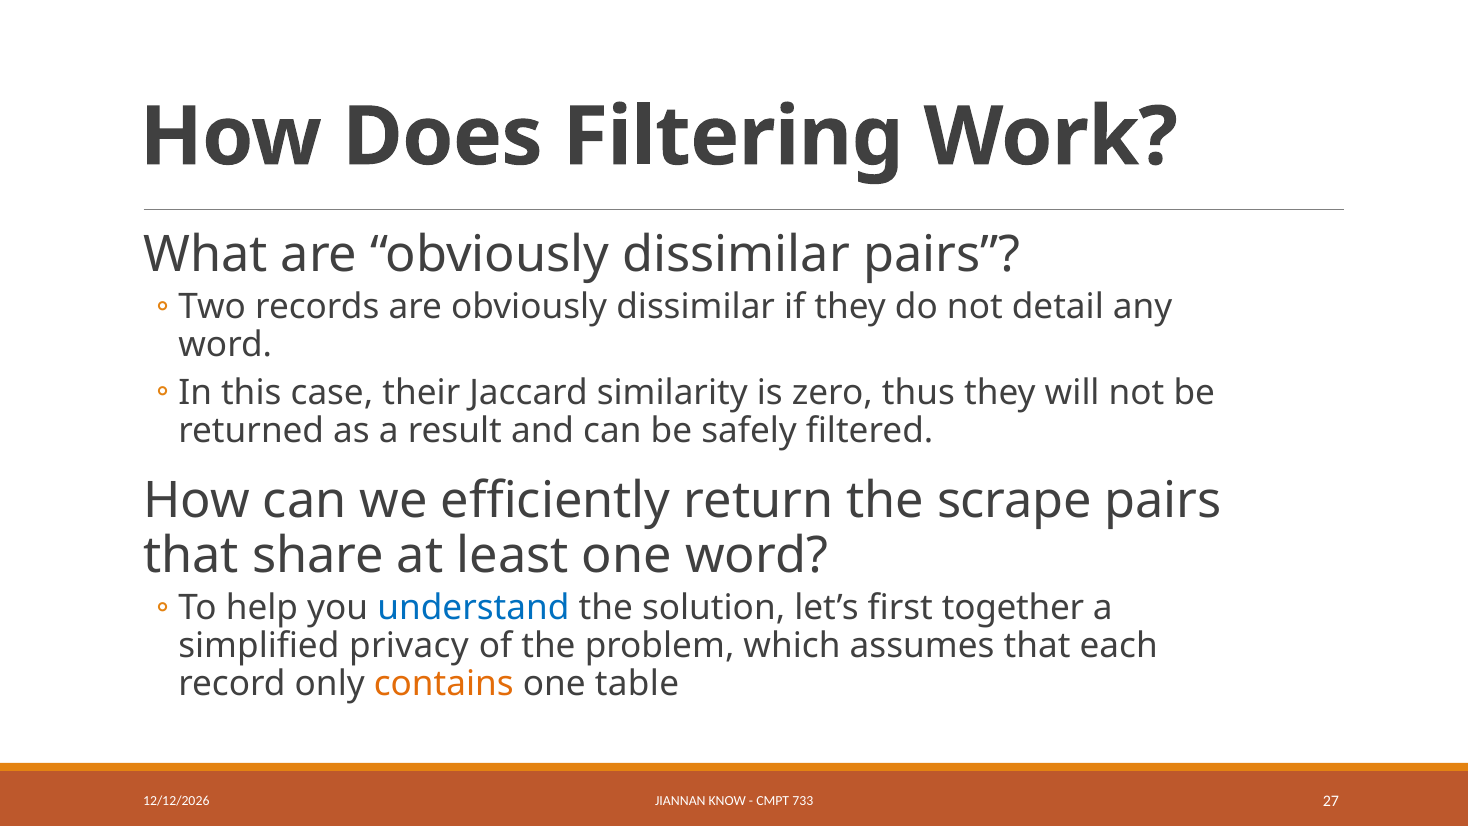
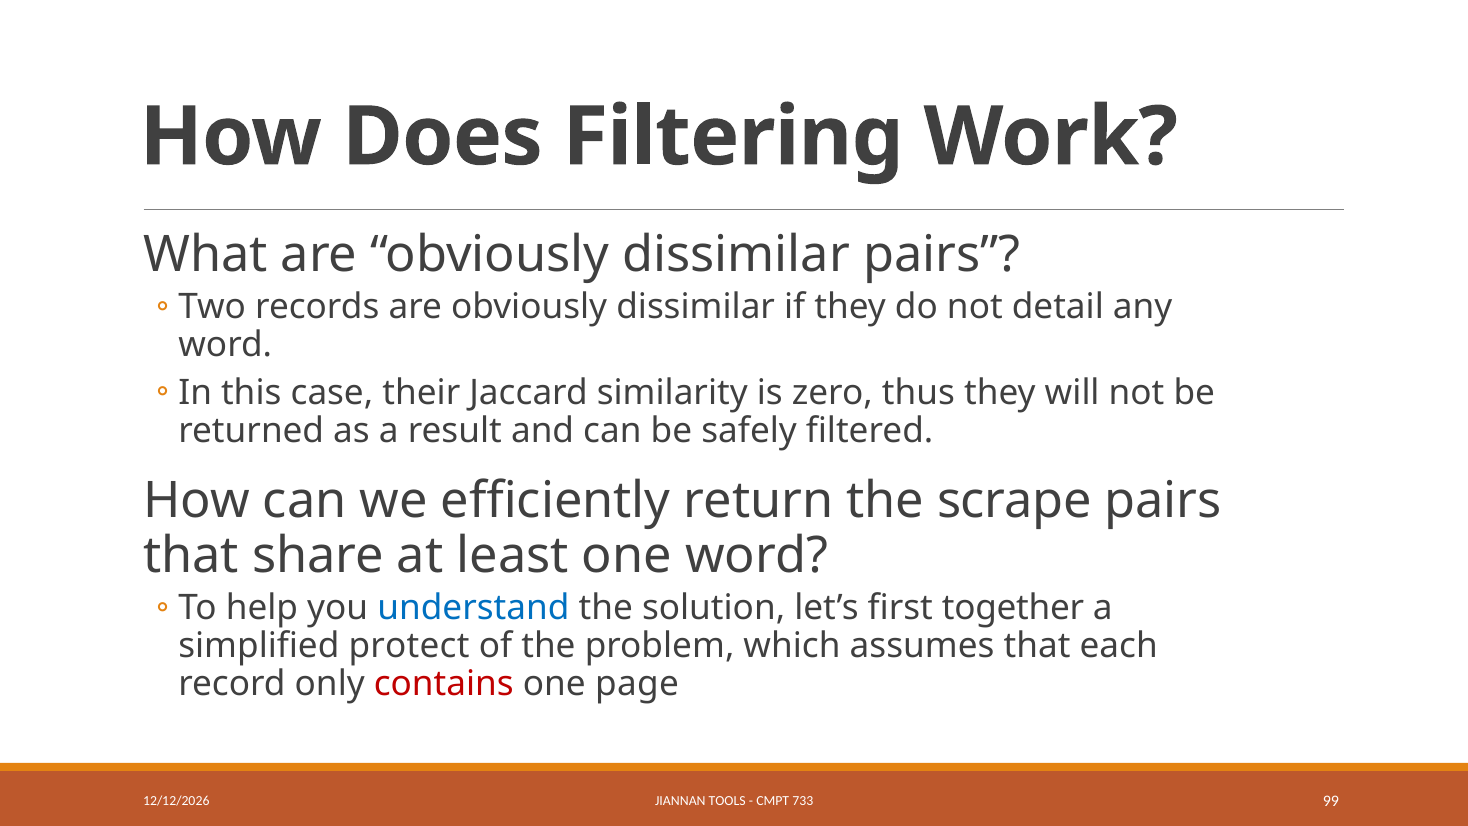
privacy: privacy -> protect
contains colour: orange -> red
table: table -> page
KNOW: KNOW -> TOOLS
27: 27 -> 99
